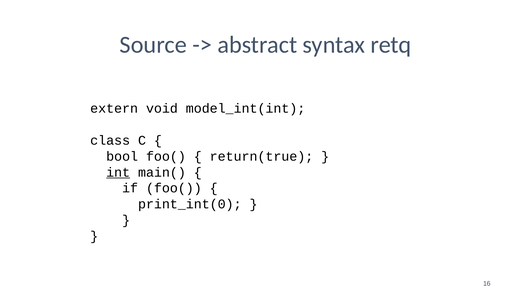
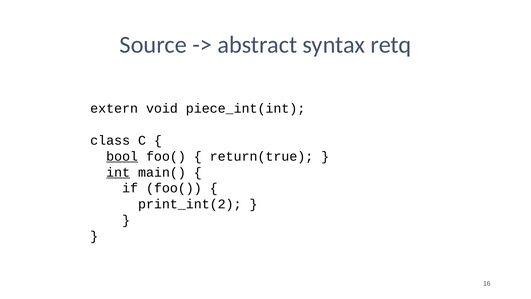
model_int(int: model_int(int -> piece_int(int
bool underline: none -> present
print_int(0: print_int(0 -> print_int(2
